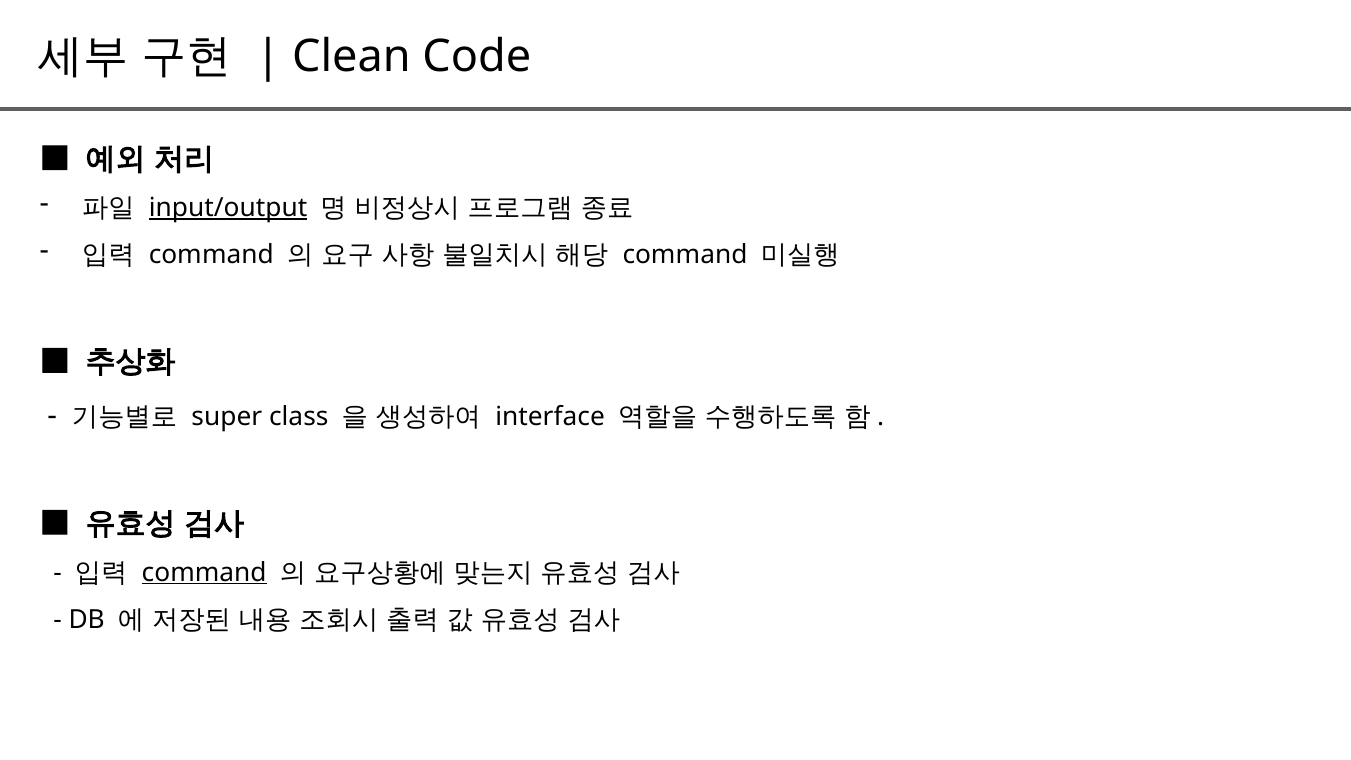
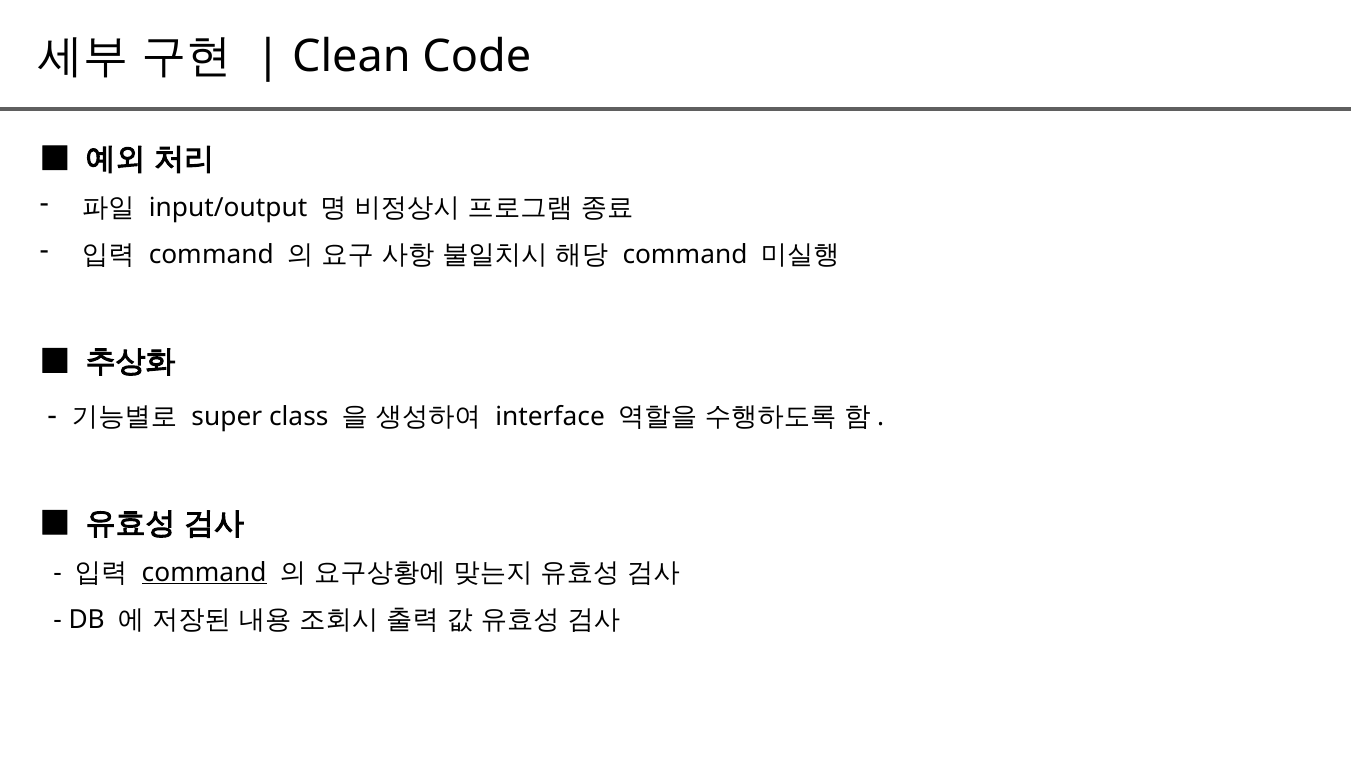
input/output underline: present -> none
